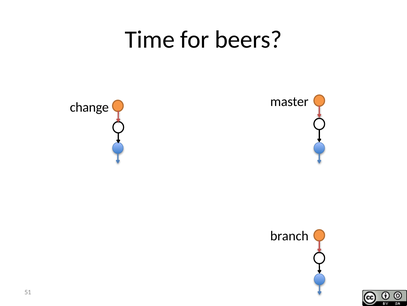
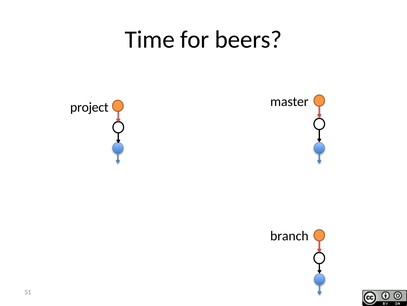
change: change -> project
